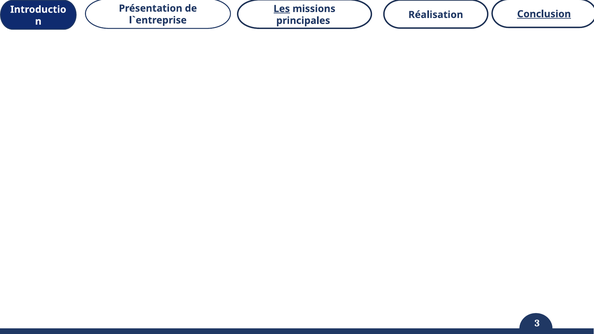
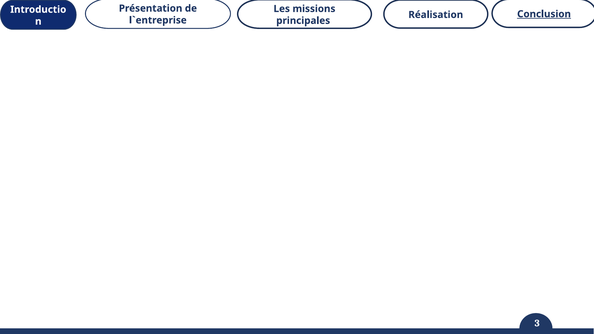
Les underline: present -> none
